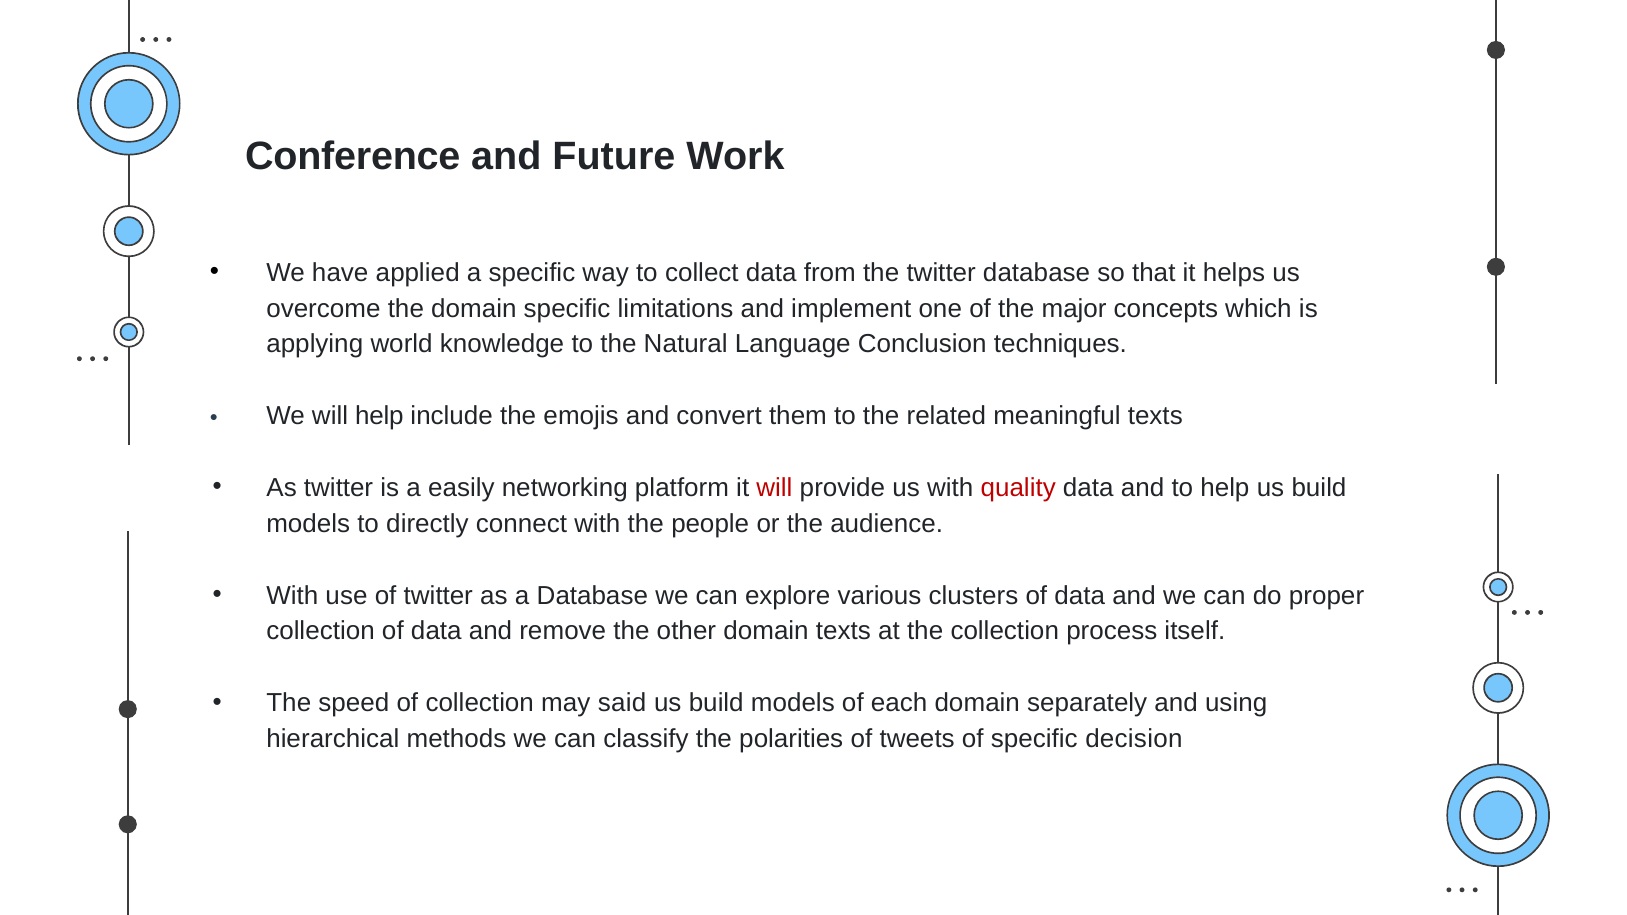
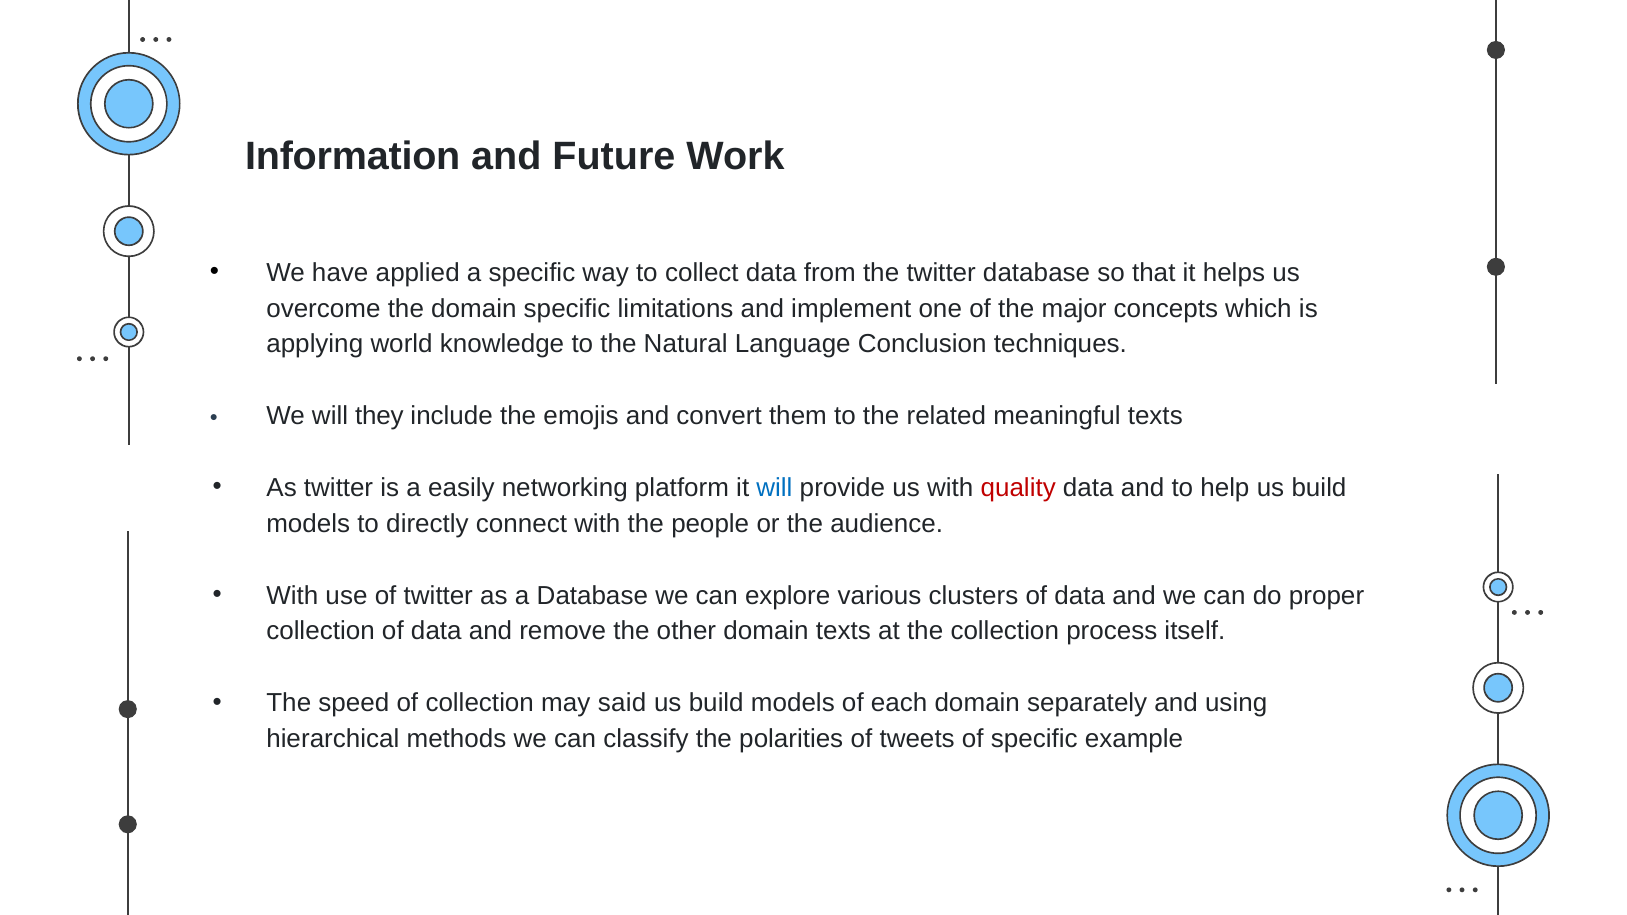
Conference: Conference -> Information
will help: help -> they
will at (774, 488) colour: red -> blue
decision: decision -> example
